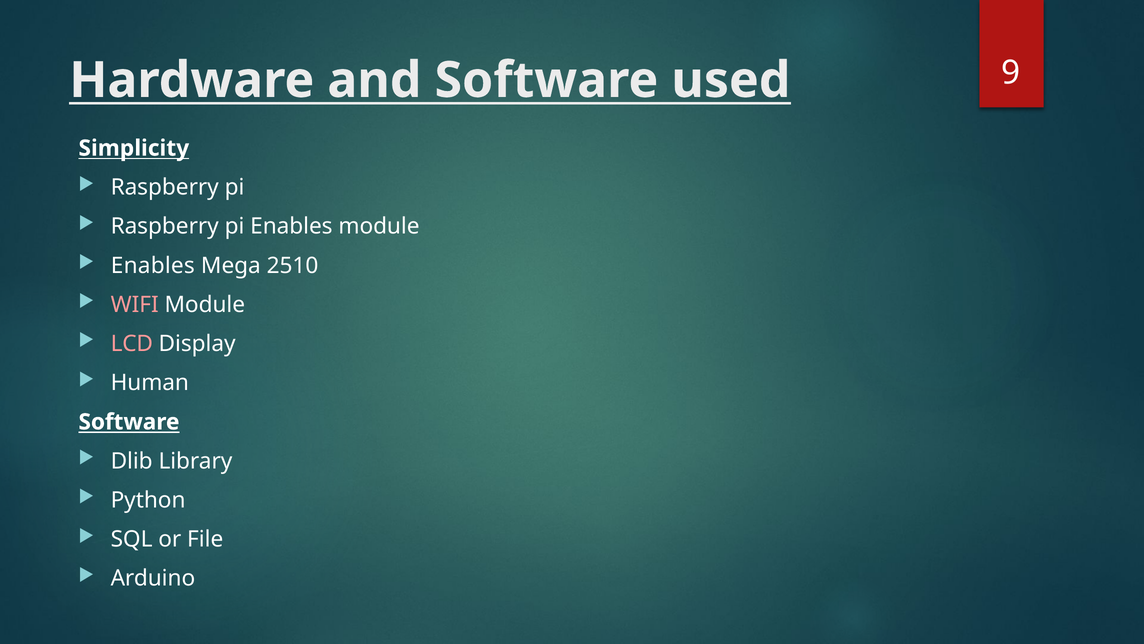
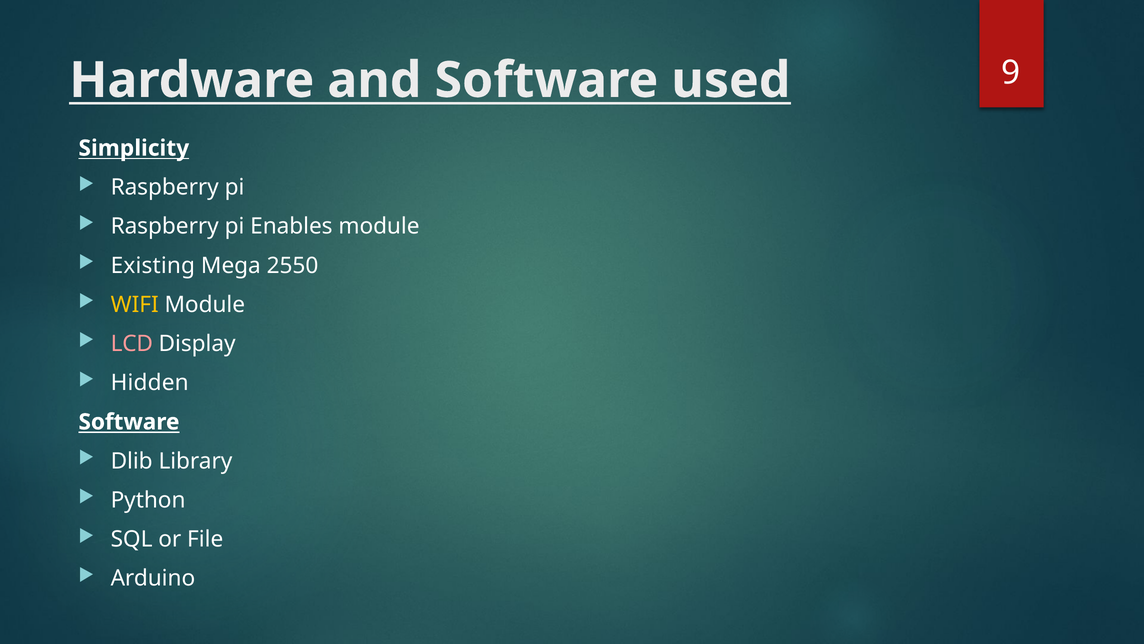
Enables at (153, 265): Enables -> Existing
2510: 2510 -> 2550
WIFI colour: pink -> yellow
Human: Human -> Hidden
